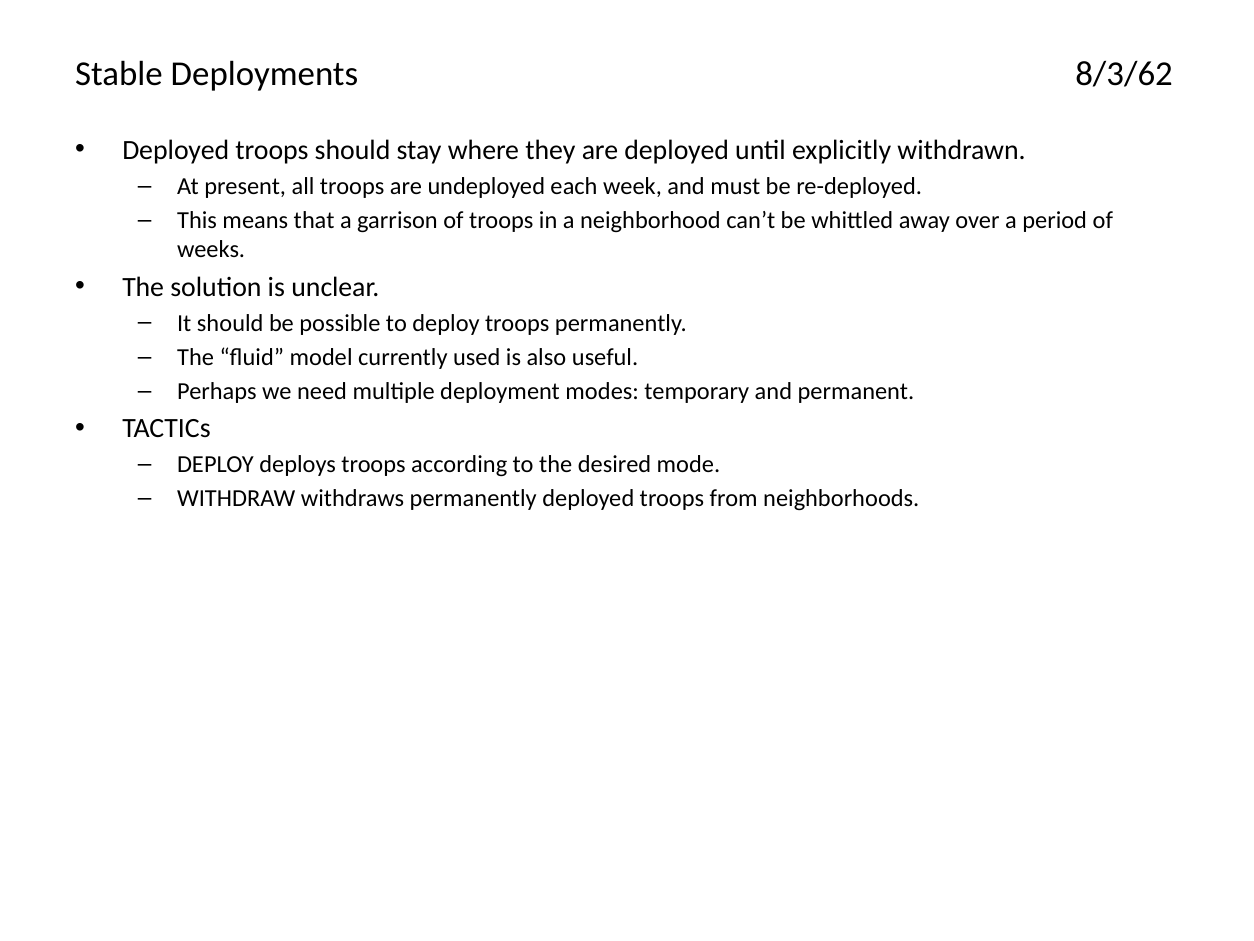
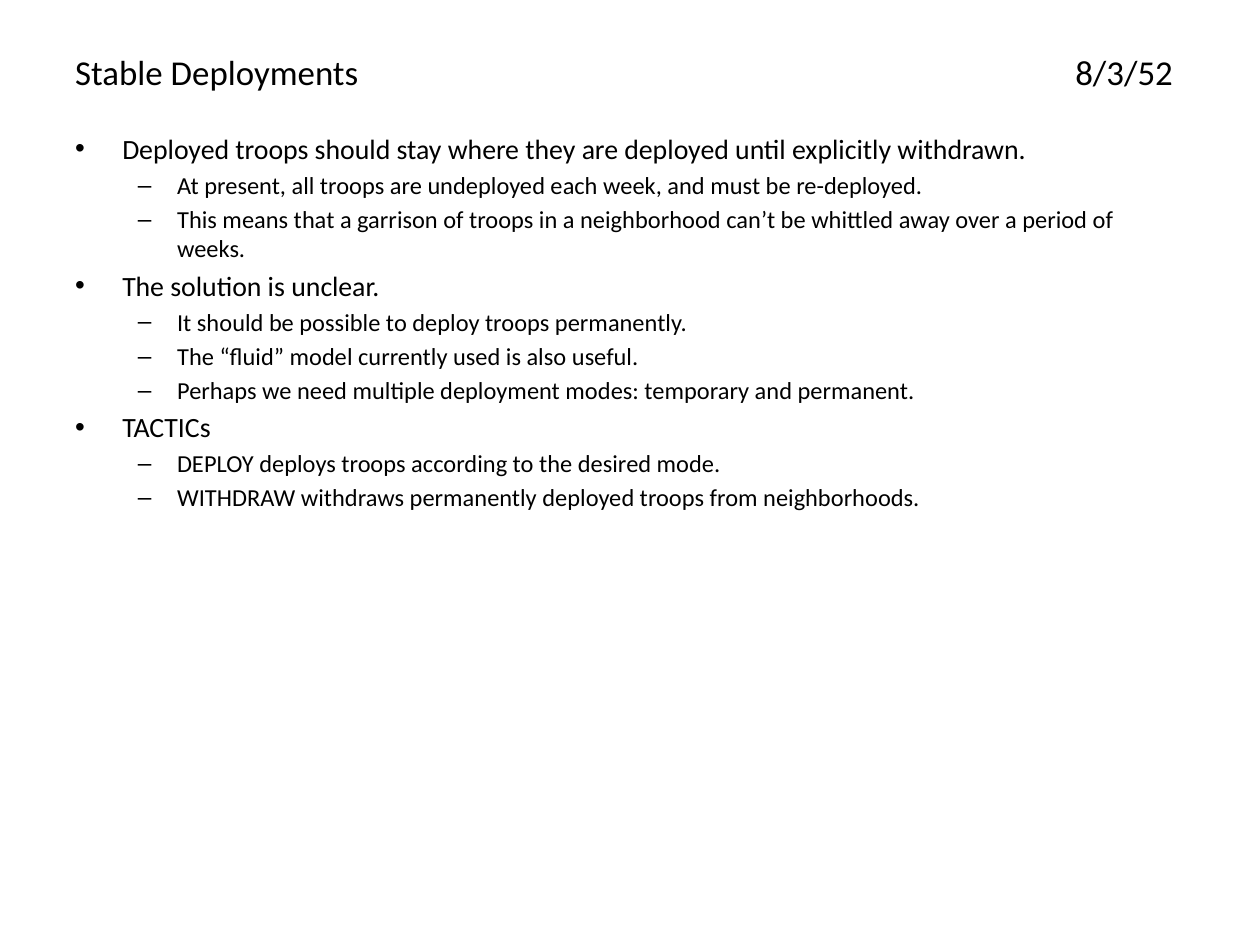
8/3/62: 8/3/62 -> 8/3/52
